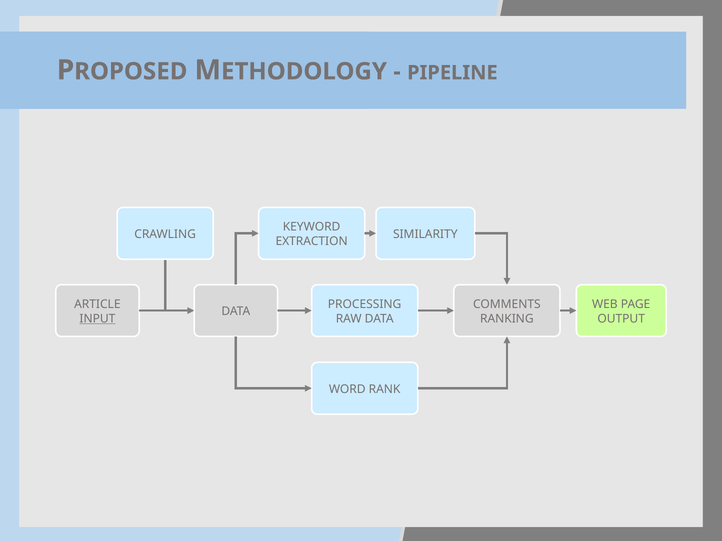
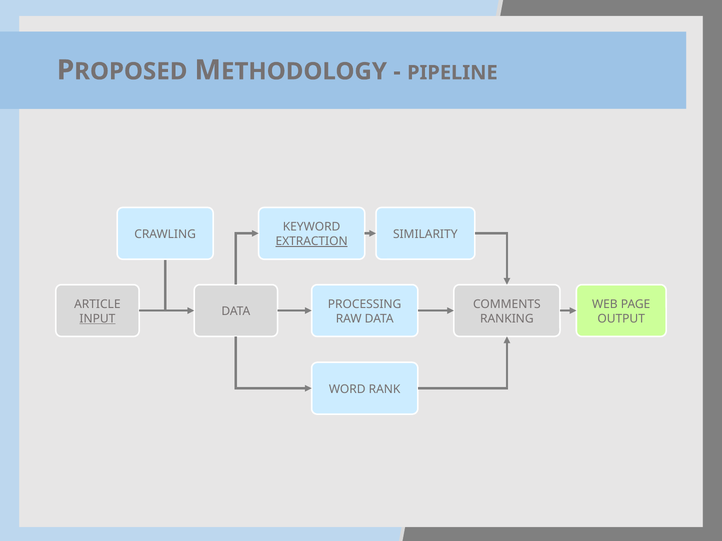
EXTRACTION underline: none -> present
